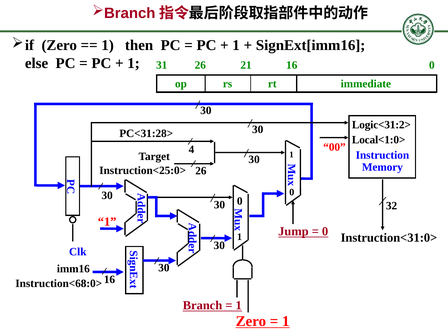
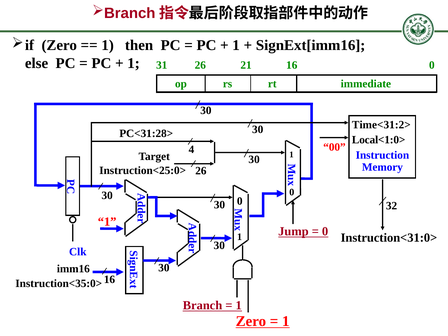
Logic<31:2>: Logic<31:2> -> Time<31:2>
Instruction<68:0>: Instruction<68:0> -> Instruction<35:0>
